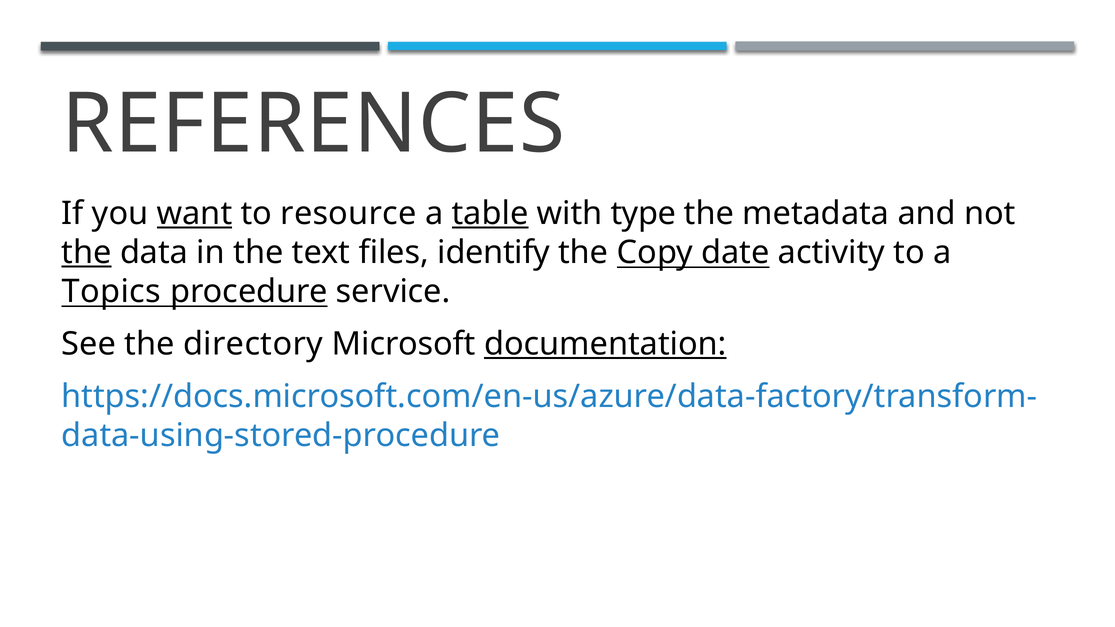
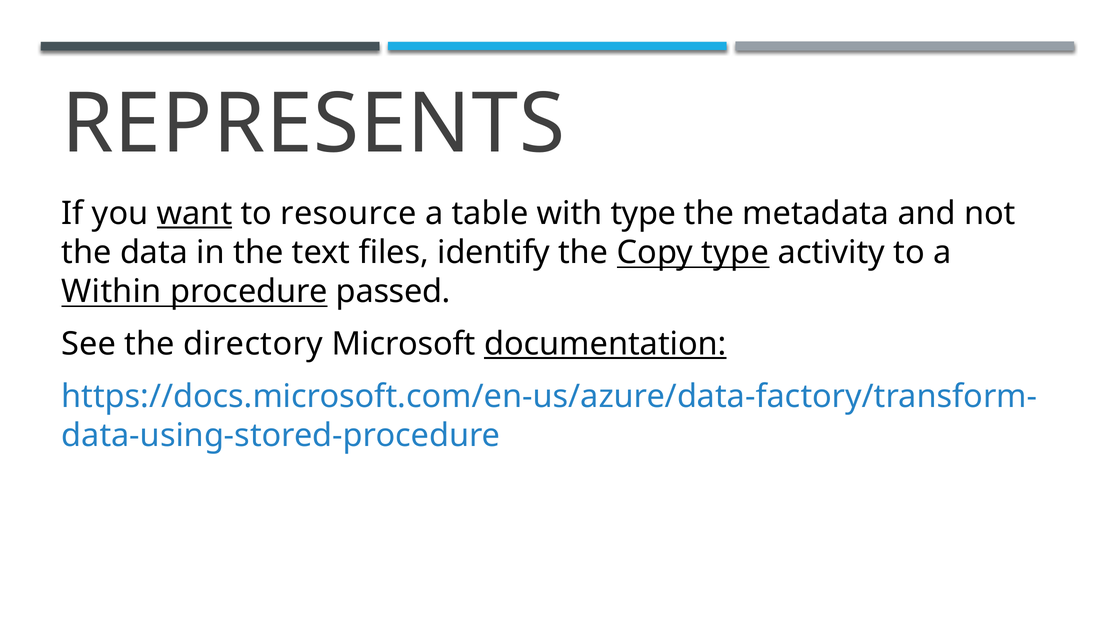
REFERENCES: REFERENCES -> REPRESENTS
table underline: present -> none
the at (87, 252) underline: present -> none
Copy date: date -> type
Topics: Topics -> Within
service: service -> passed
